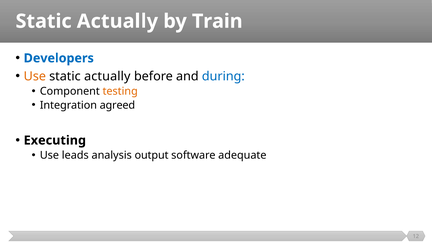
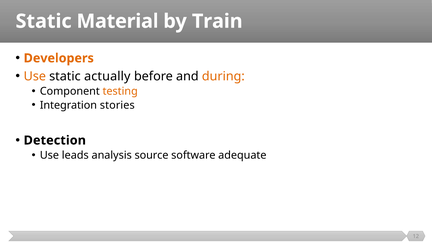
Actually at (117, 21): Actually -> Material
Developers colour: blue -> orange
during colour: blue -> orange
agreed: agreed -> stories
Executing: Executing -> Detection
output: output -> source
